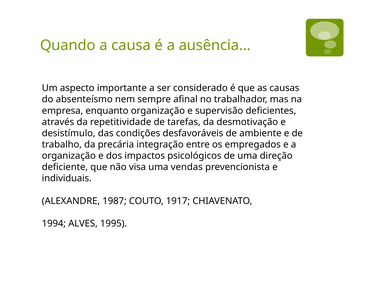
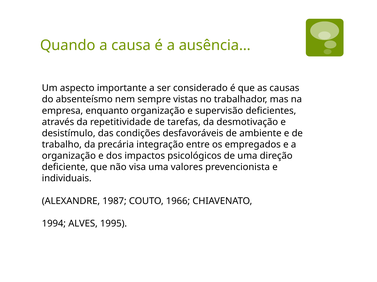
afinal: afinal -> vistas
vendas: vendas -> valores
1917: 1917 -> 1966
